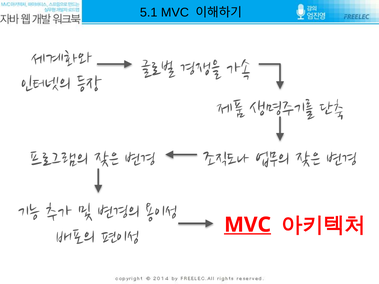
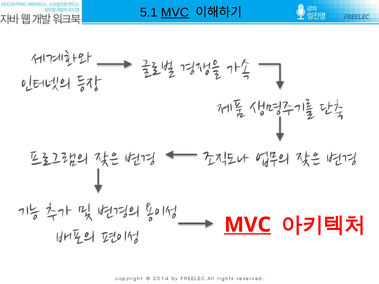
MVC at (175, 12) underline: none -> present
